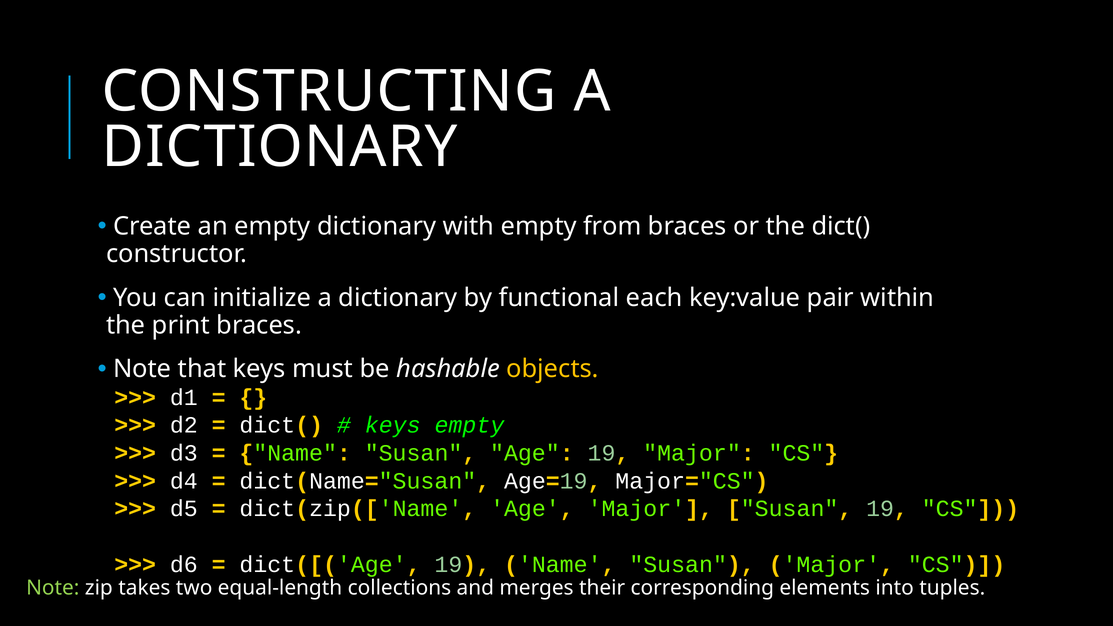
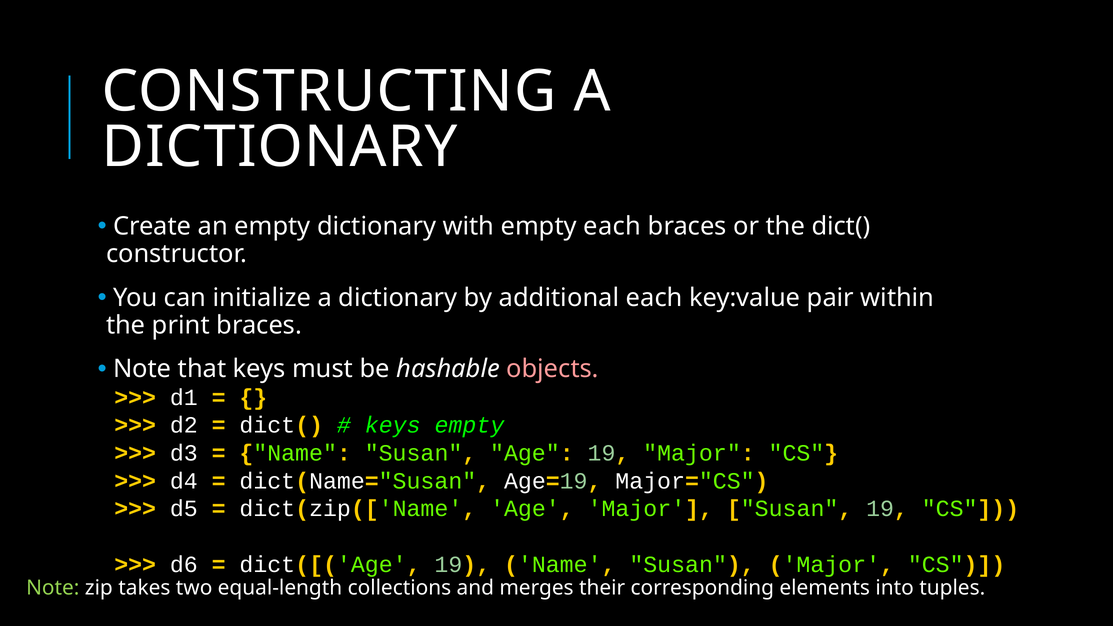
empty from: from -> each
functional: functional -> additional
objects colour: yellow -> pink
